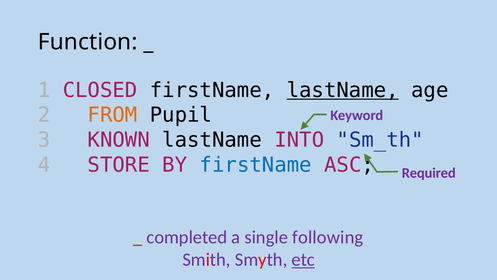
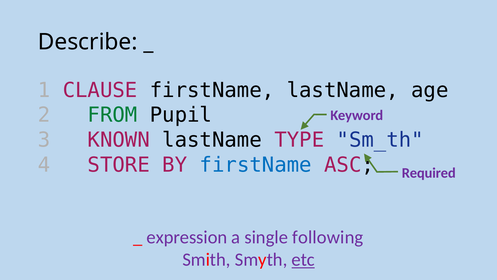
Function: Function -> Describe
CLOSED: CLOSED -> CLAUSE
lastName at (343, 90) underline: present -> none
FROM colour: orange -> green
INTO: INTO -> TYPE
completed: completed -> expression
